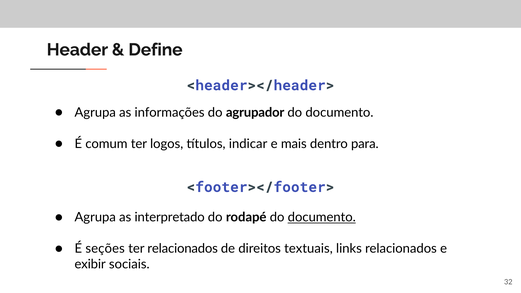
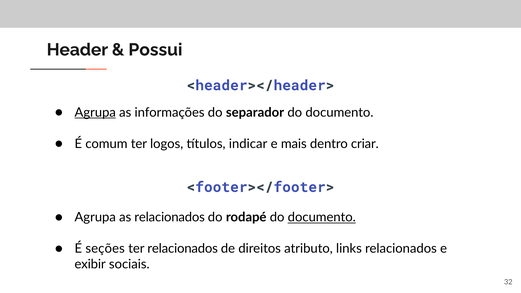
Define: Define -> Possui
Agrupa at (95, 113) underline: none -> present
agrupador: agrupador -> separador
para: para -> criar
as interpretado: interpretado -> relacionados
textuais: textuais -> atributo
